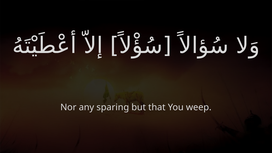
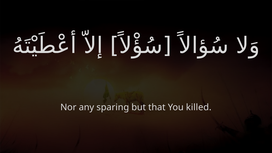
weep: weep -> killed
